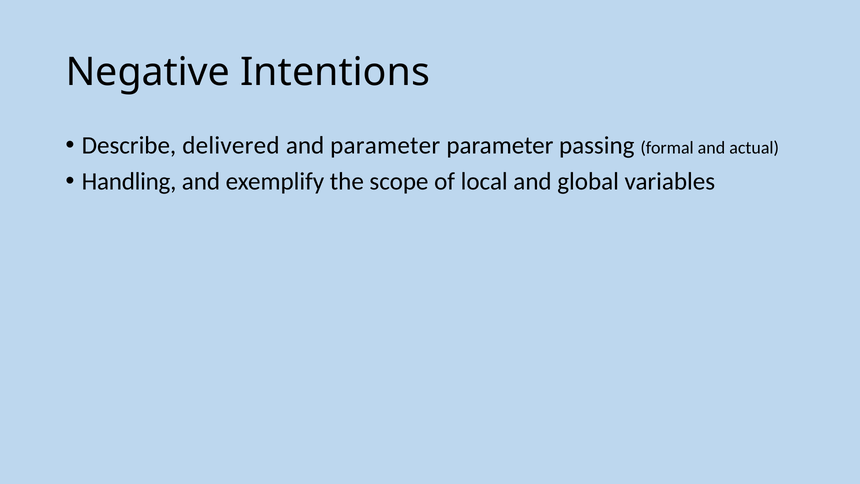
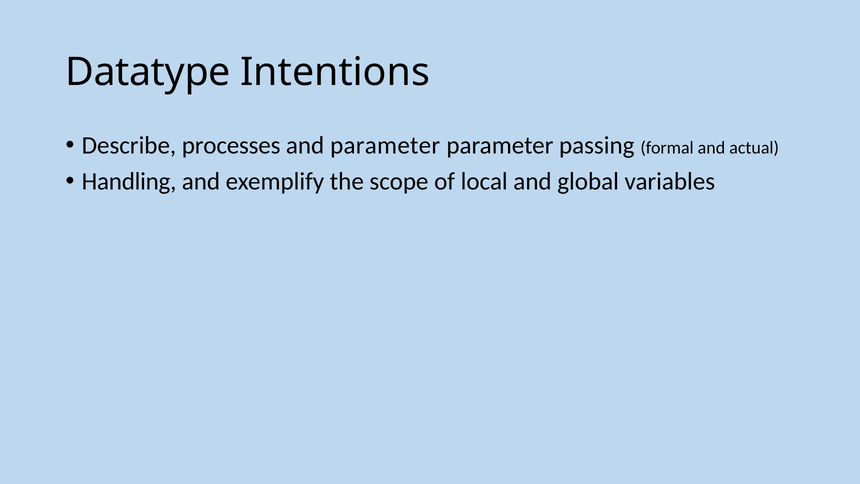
Negative: Negative -> Datatype
delivered: delivered -> processes
